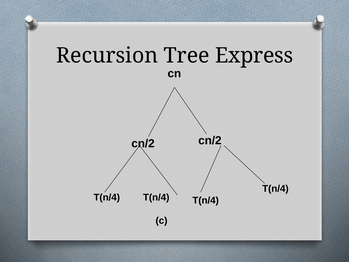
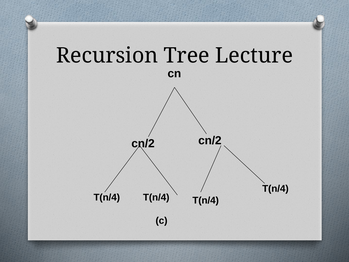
Express: Express -> Lecture
